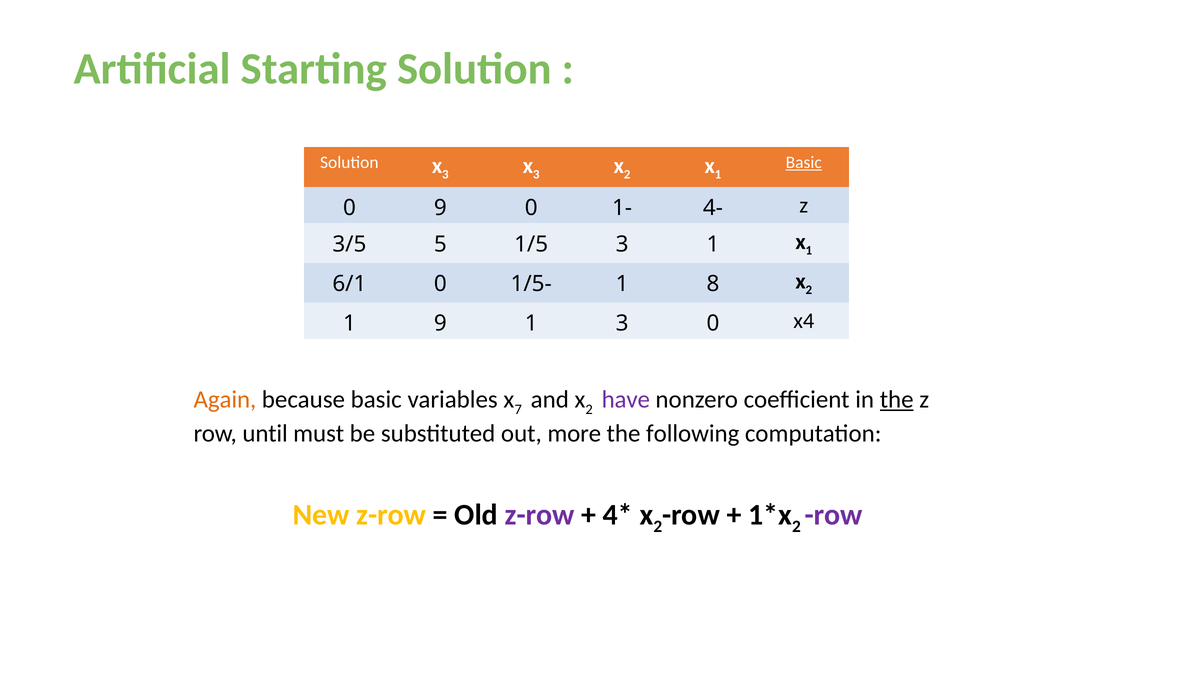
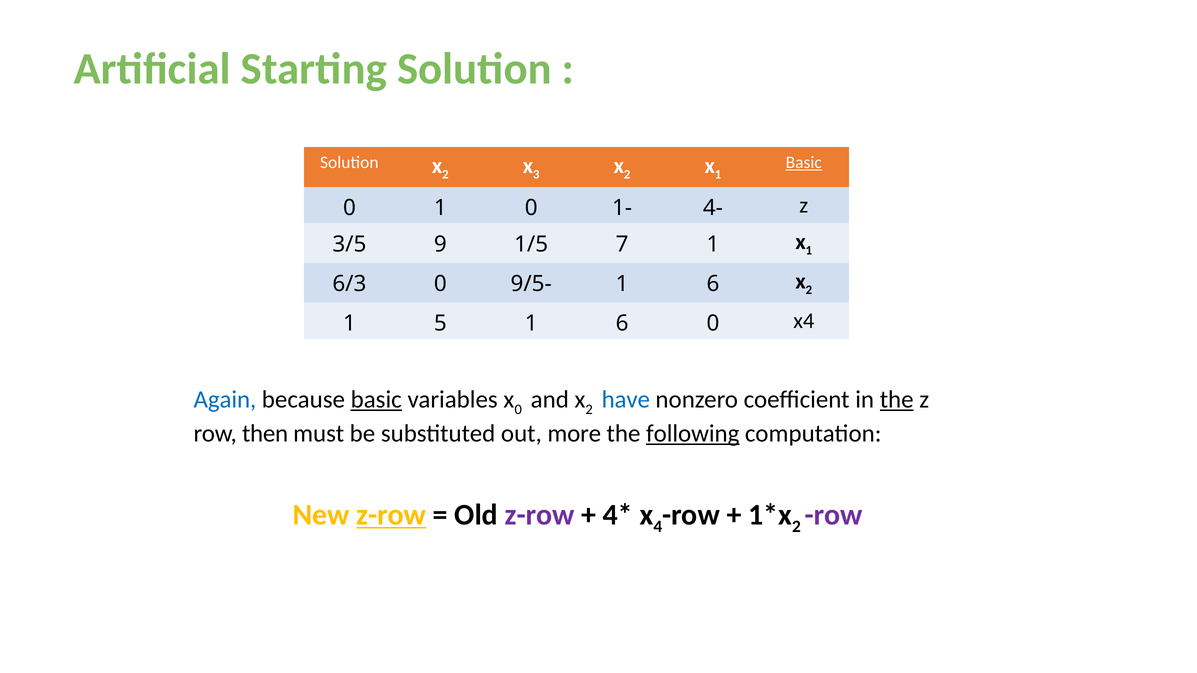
3 at (445, 174): 3 -> 2
0 9: 9 -> 1
5: 5 -> 9
1/5 3: 3 -> 7
6/1: 6/1 -> 6/3
1/5 at (528, 284): 1/5 -> 9/5
8 at (713, 284): 8 -> 6
1 9: 9 -> 5
3 at (622, 324): 3 -> 6
Again colour: orange -> blue
basic at (376, 400) underline: none -> present
7 at (518, 410): 7 -> 0
have colour: purple -> blue
until: until -> then
following underline: none -> present
z-row at (391, 515) underline: none -> present
2 at (658, 527): 2 -> 4
